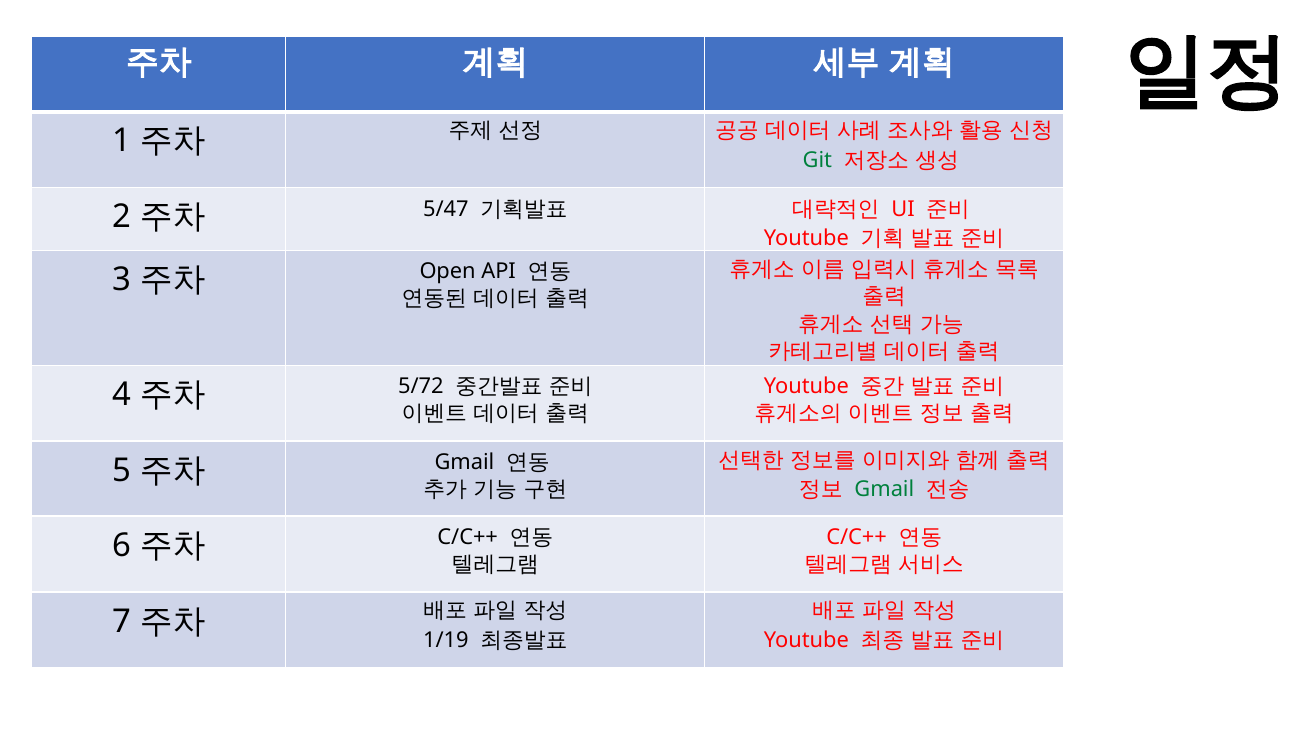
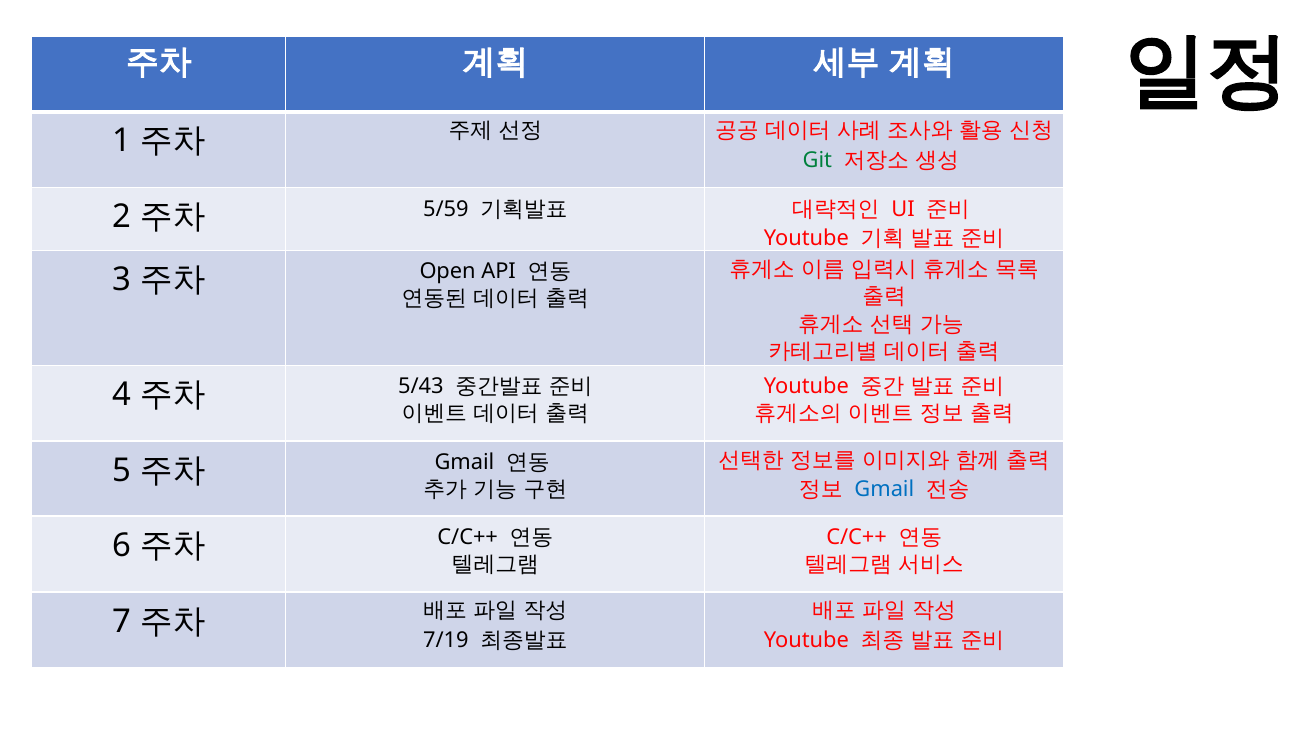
5/47: 5/47 -> 5/59
5/72: 5/72 -> 5/43
Gmail at (884, 489) colour: green -> blue
1/19: 1/19 -> 7/19
